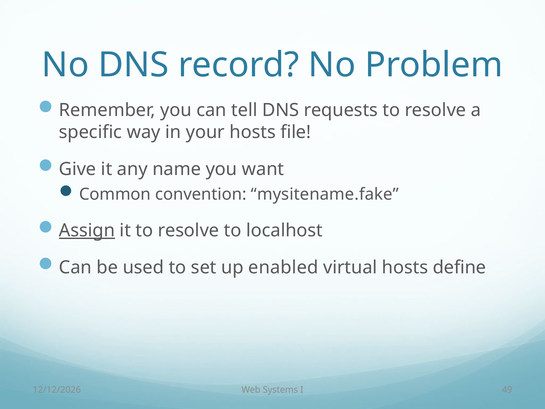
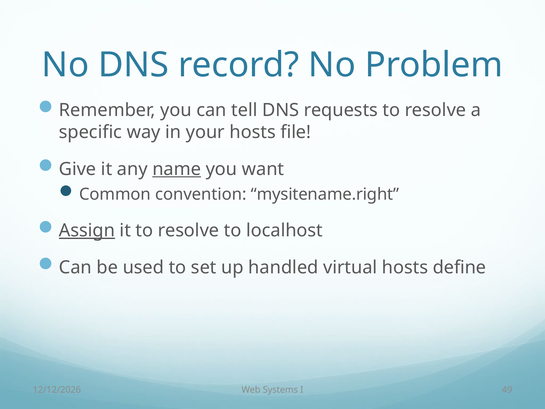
name underline: none -> present
mysitename.fake: mysitename.fake -> mysitename.right
enabled: enabled -> handled
